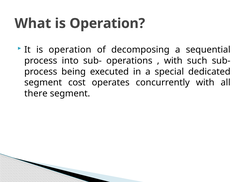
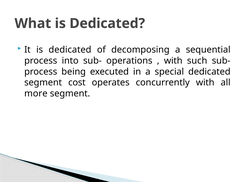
What is Operation: Operation -> Dedicated
It is operation: operation -> dedicated
there: there -> more
